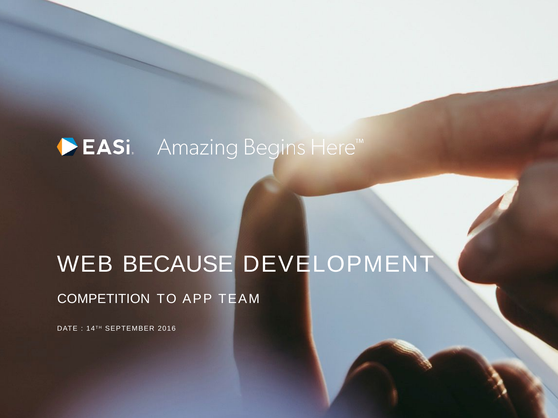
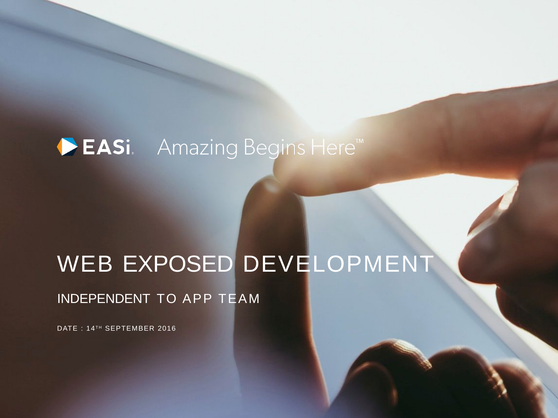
BECAUSE: BECAUSE -> EXPOSED
COMPETITION: COMPETITION -> INDEPENDENT
